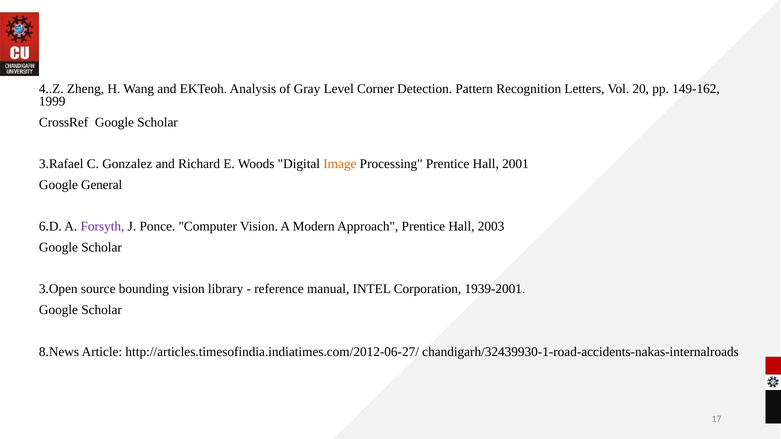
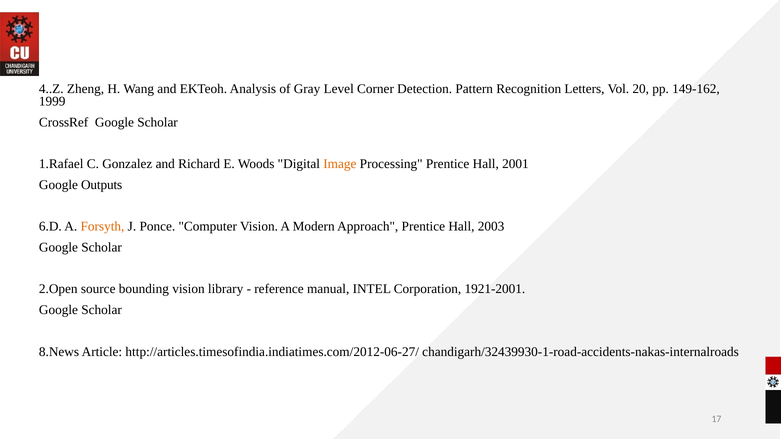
3.Rafael: 3.Rafael -> 1.Rafael
General: General -> Outputs
Forsyth colour: purple -> orange
3.Open: 3.Open -> 2.Open
1939-2001: 1939-2001 -> 1921-2001
